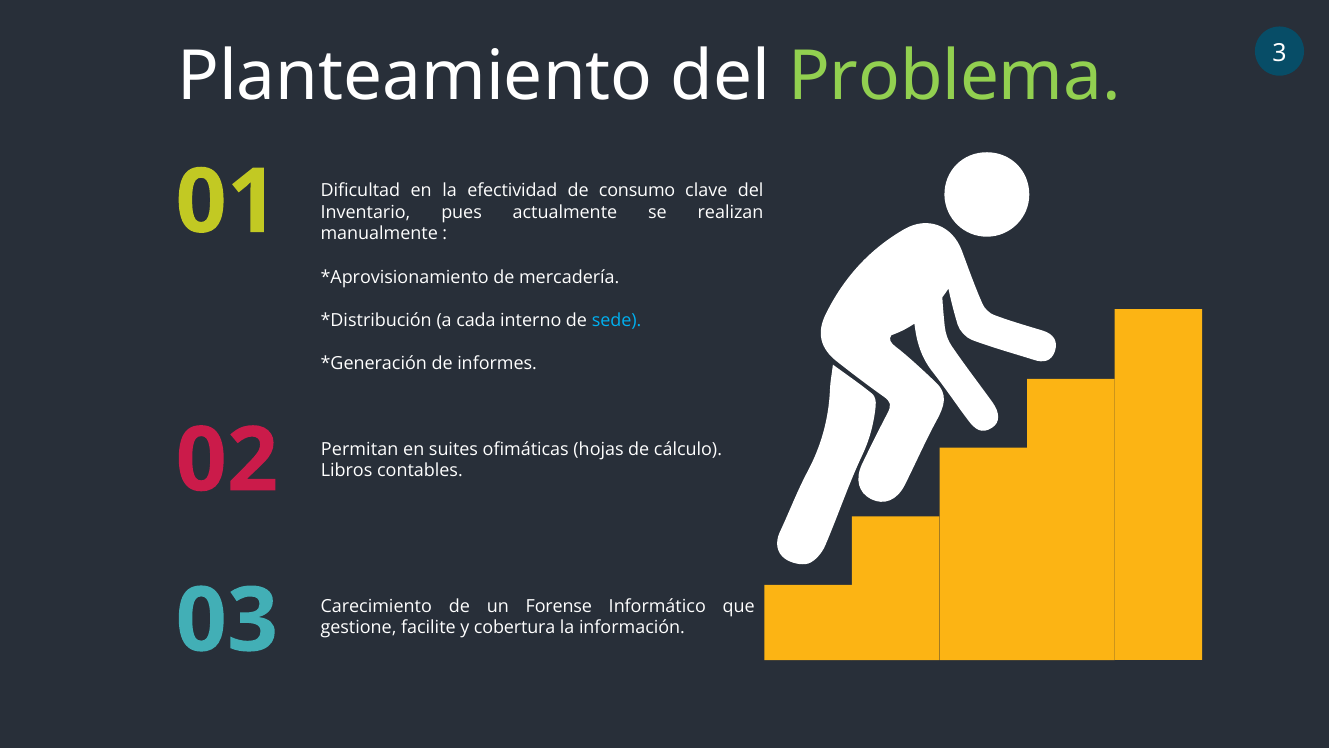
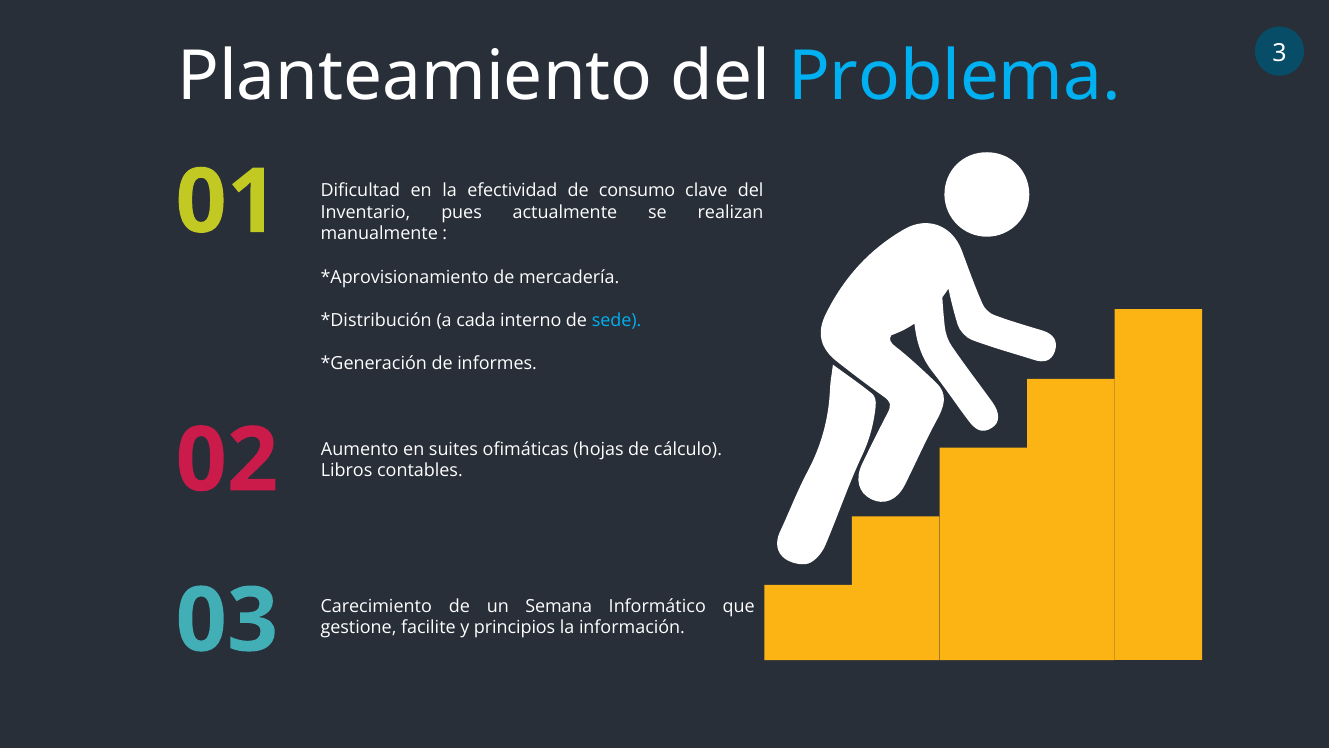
Problema colour: light green -> light blue
Permitan: Permitan -> Aumento
Forense: Forense -> Semana
cobertura: cobertura -> principios
